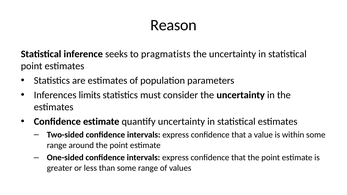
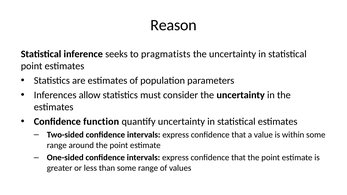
limits: limits -> allow
Confidence estimate: estimate -> function
